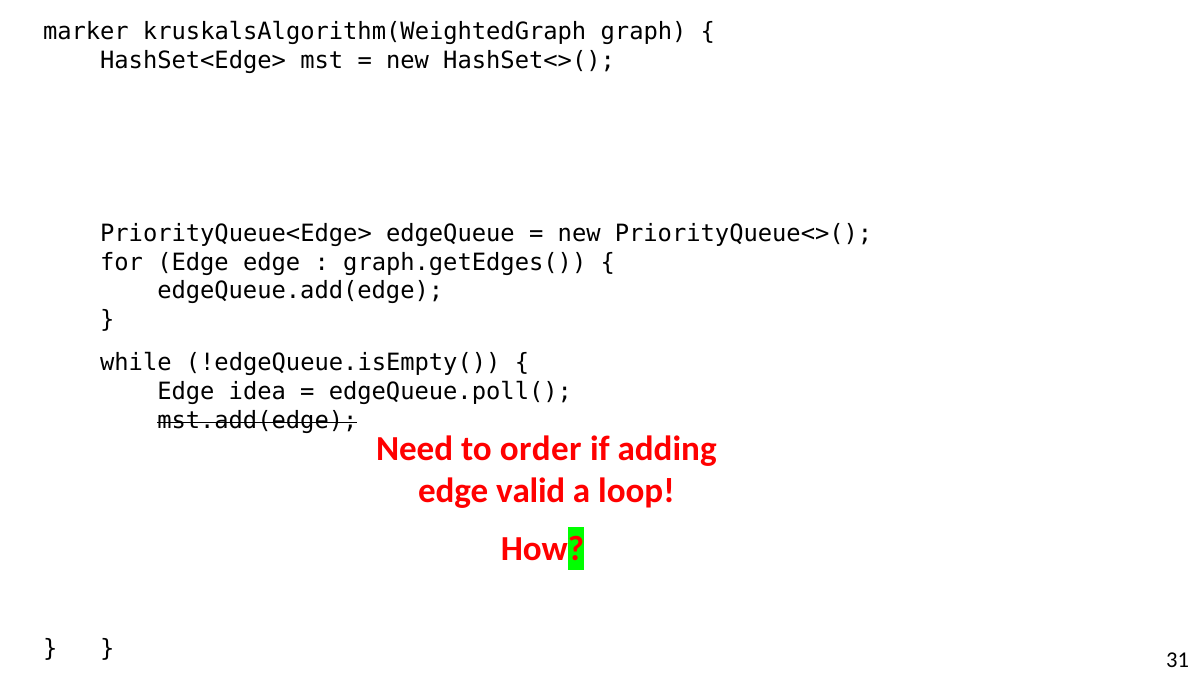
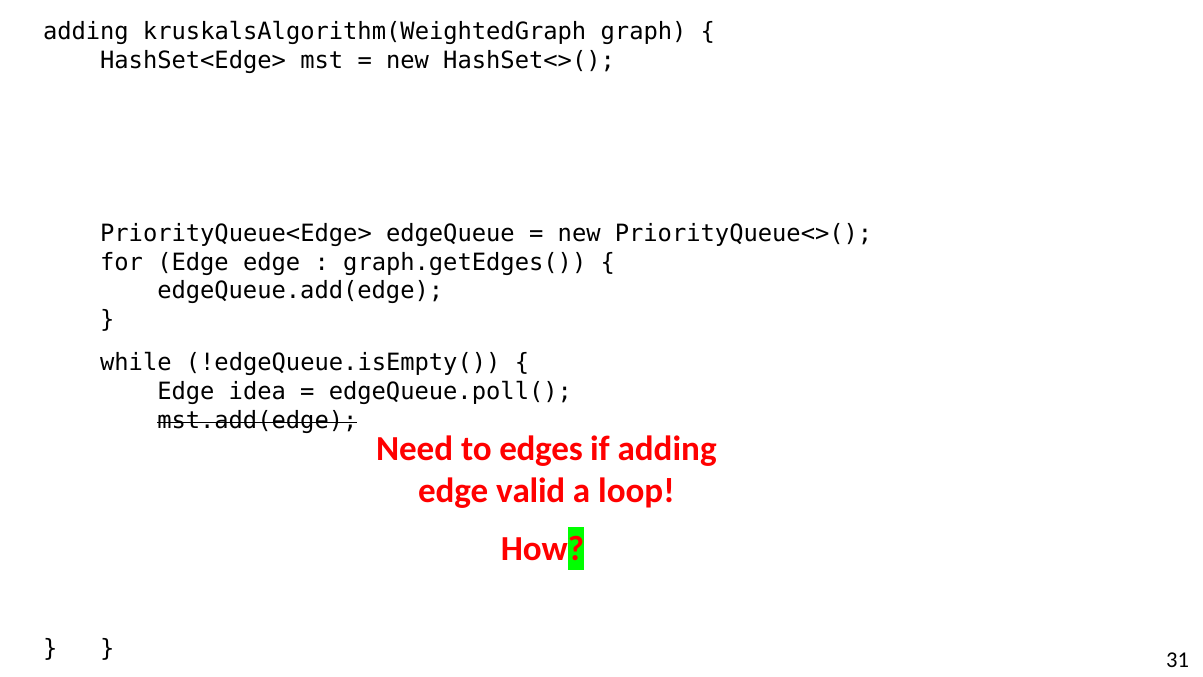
marker at (86, 32): marker -> adding
order: order -> edges
